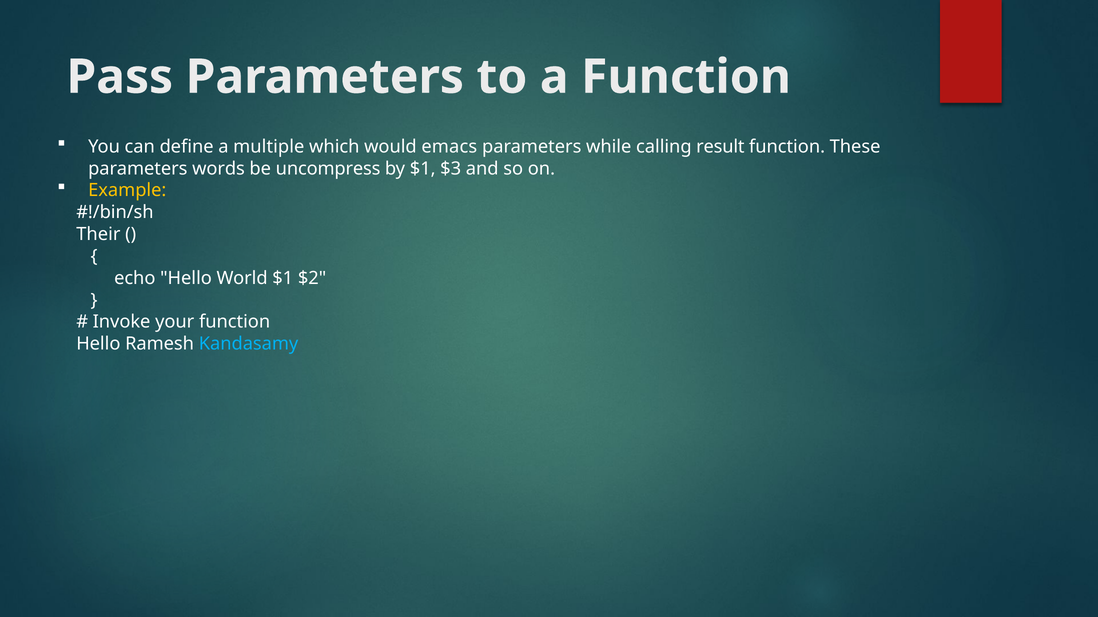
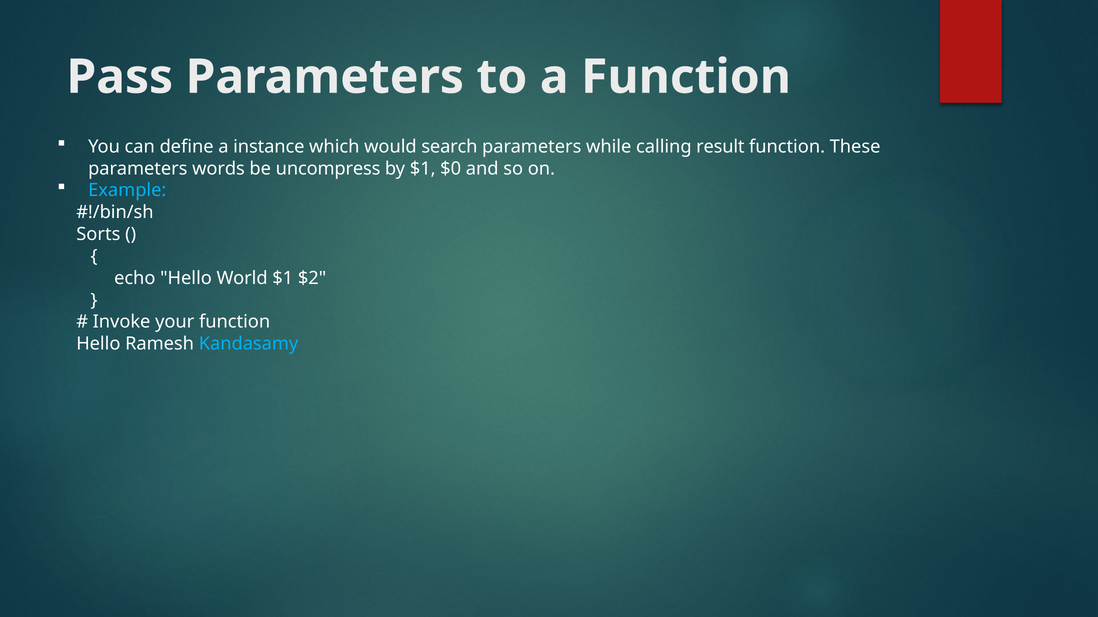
multiple: multiple -> instance
emacs: emacs -> search
$3: $3 -> $0
Example colour: yellow -> light blue
Their: Their -> Sorts
